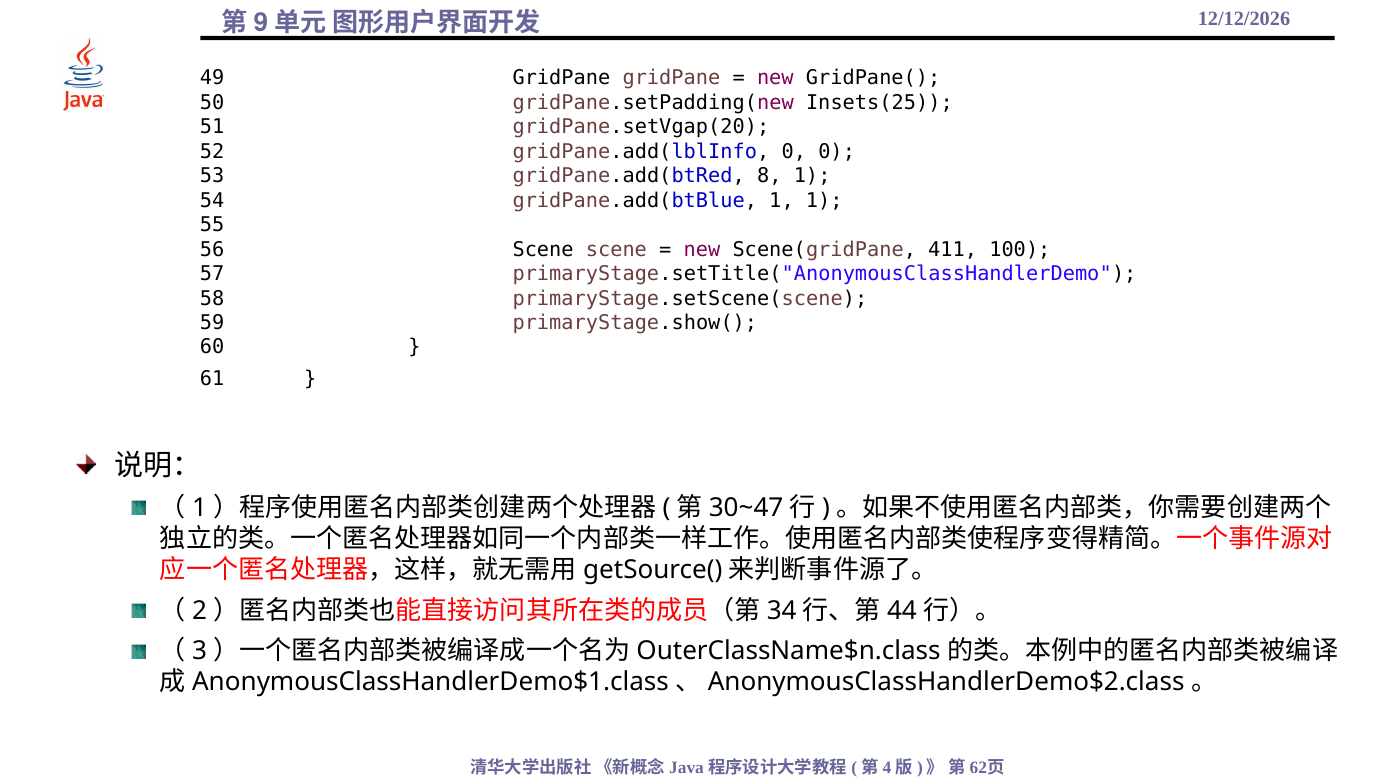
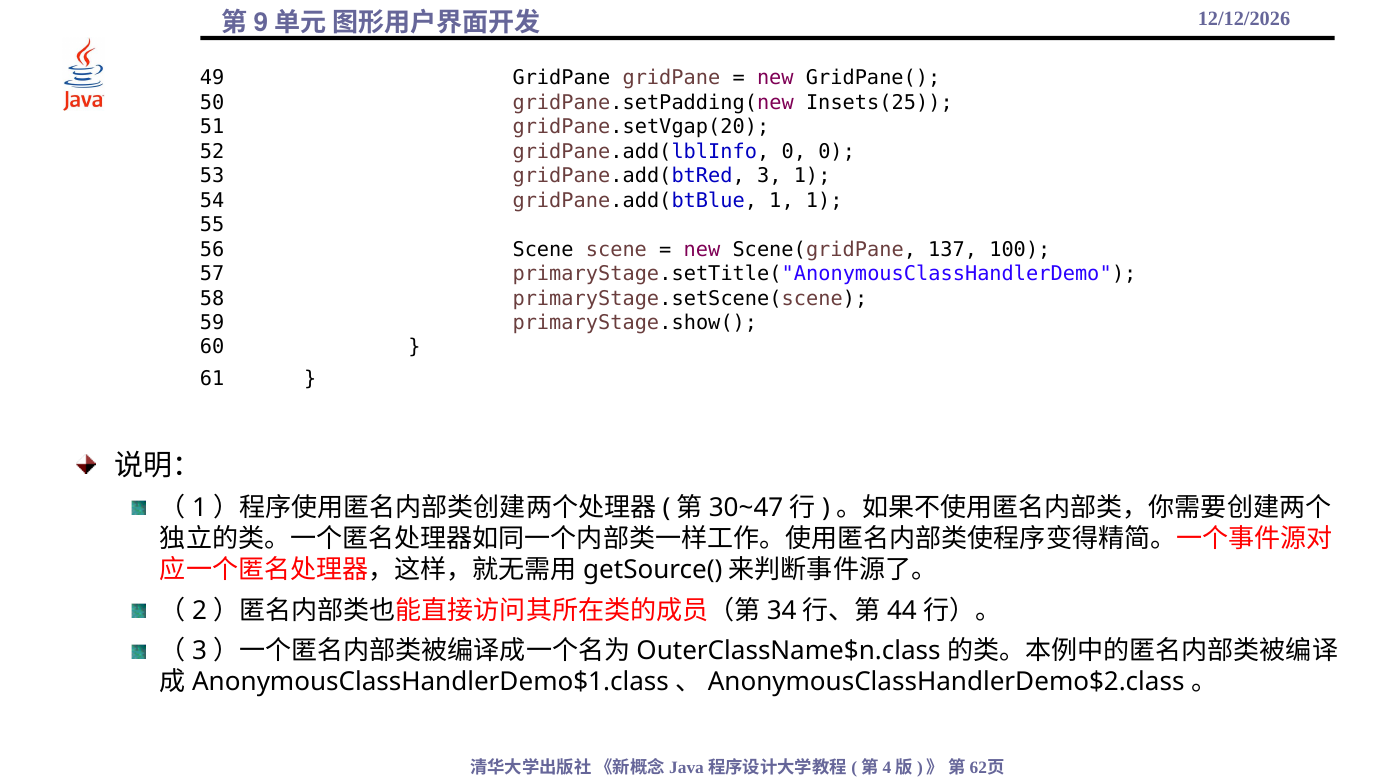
8: 8 -> 3
411: 411 -> 137
